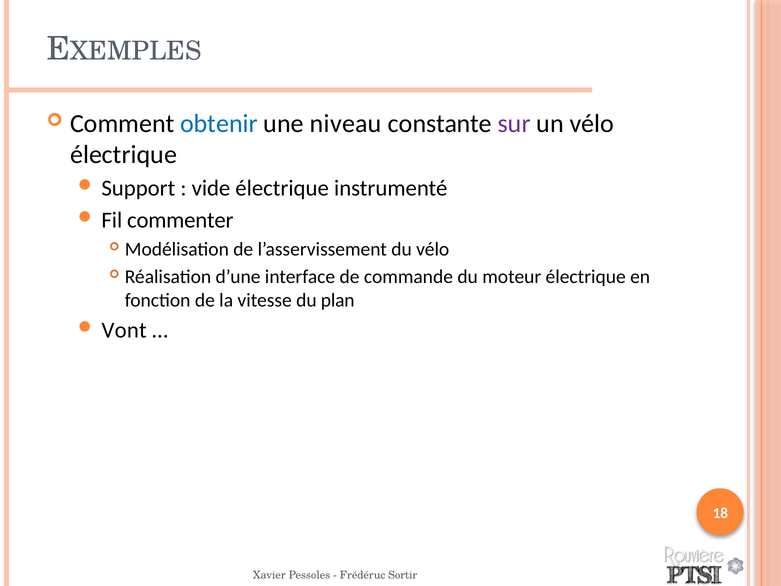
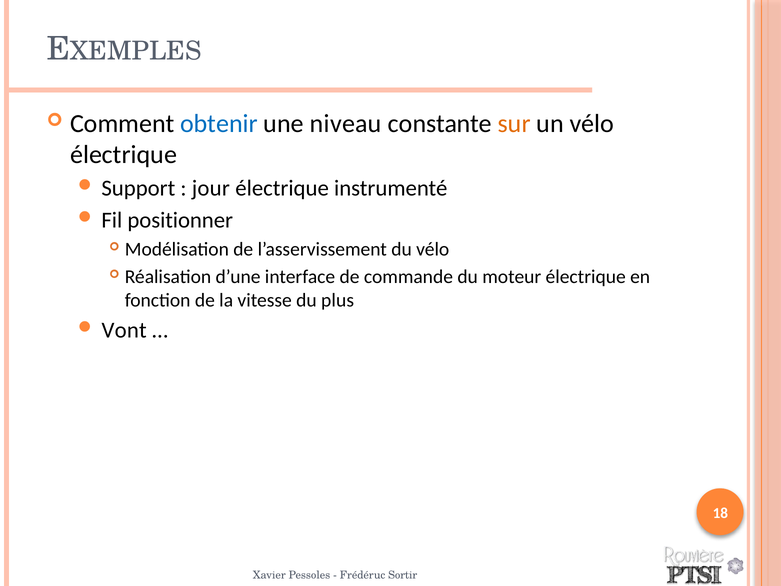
sur colour: purple -> orange
vide: vide -> jour
commenter: commenter -> positionner
plan: plan -> plus
